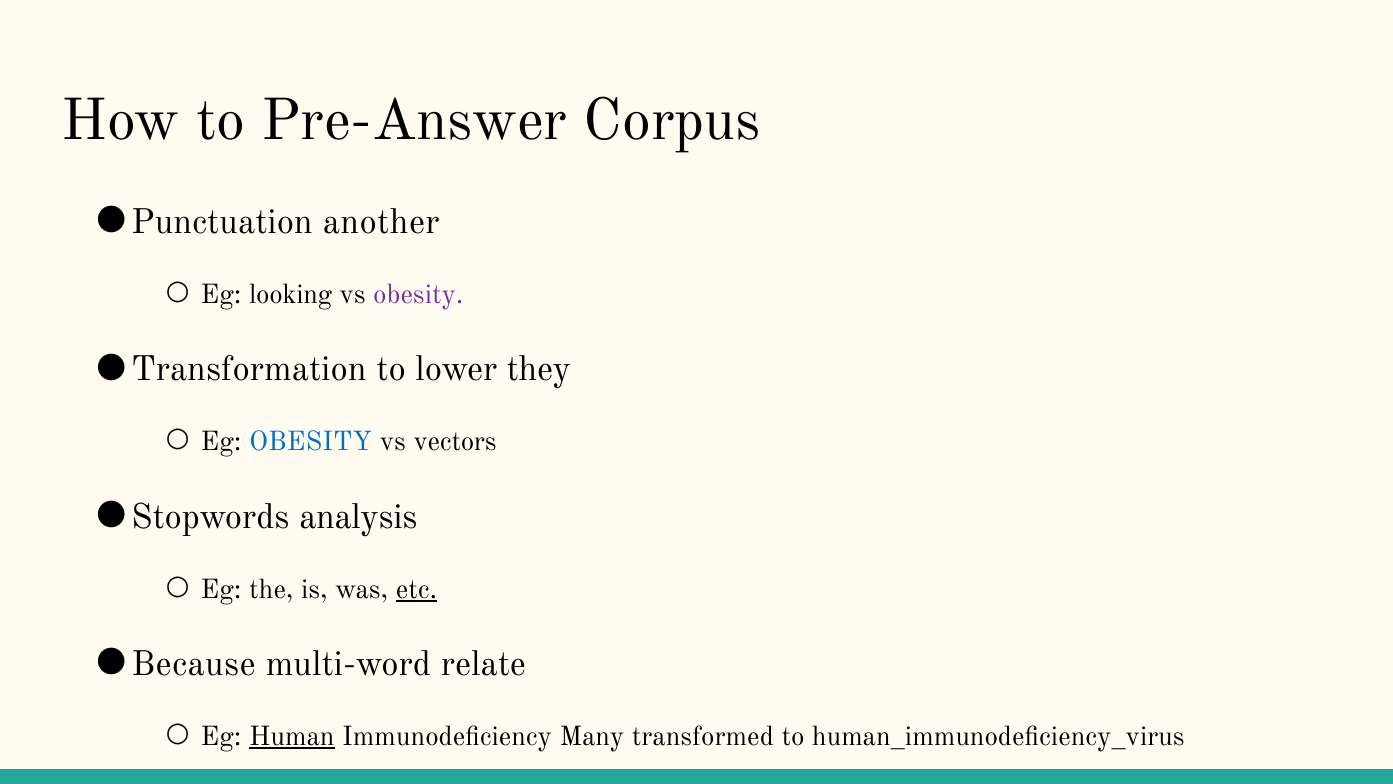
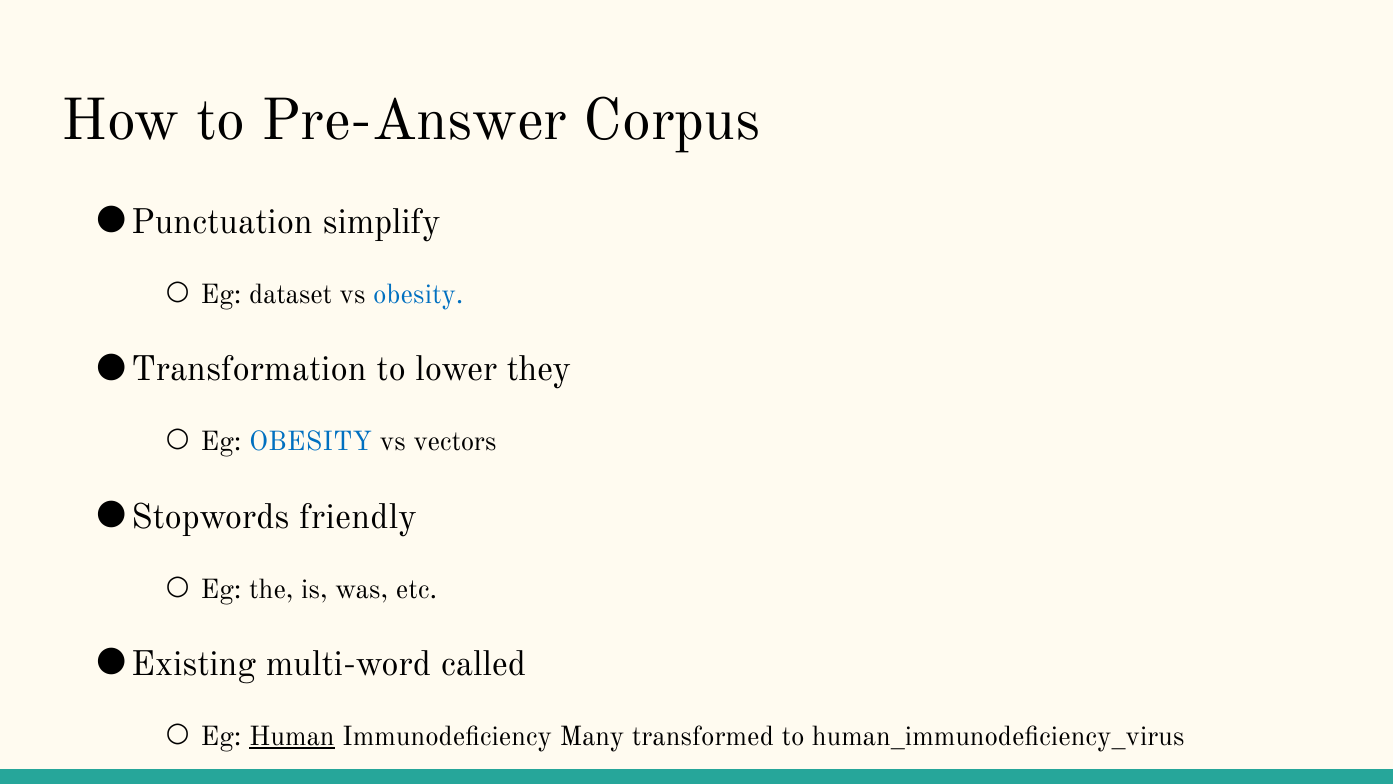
another: another -> simplify
looking: looking -> dataset
obesity at (418, 294) colour: purple -> blue
Stopwords analysis: analysis -> friendly
etc underline: present -> none
Because: Because -> Existing
relate: relate -> called
